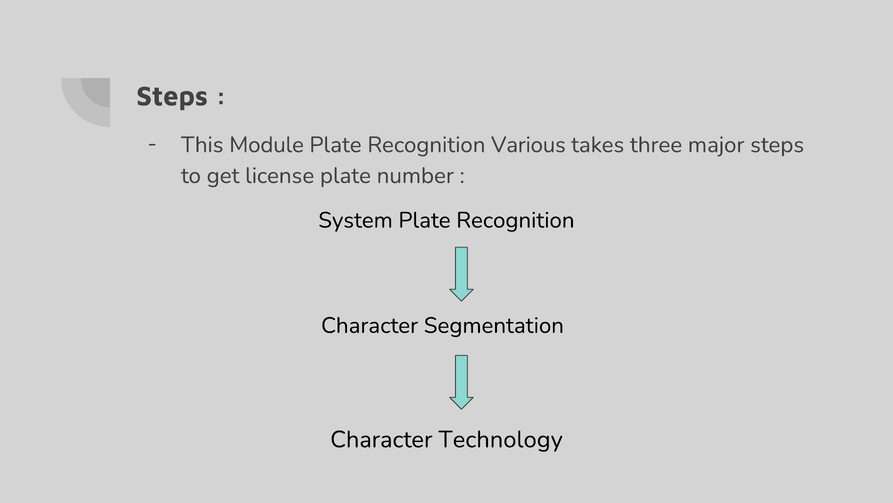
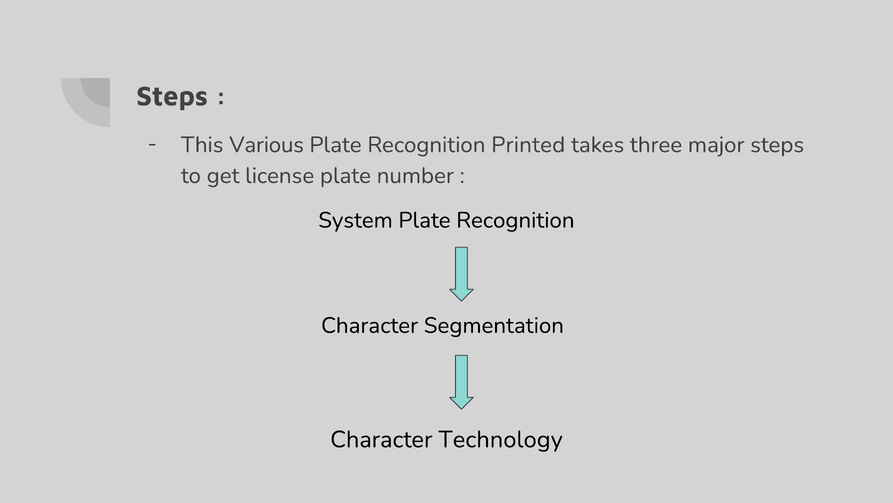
Module: Module -> Various
Various: Various -> Printed
